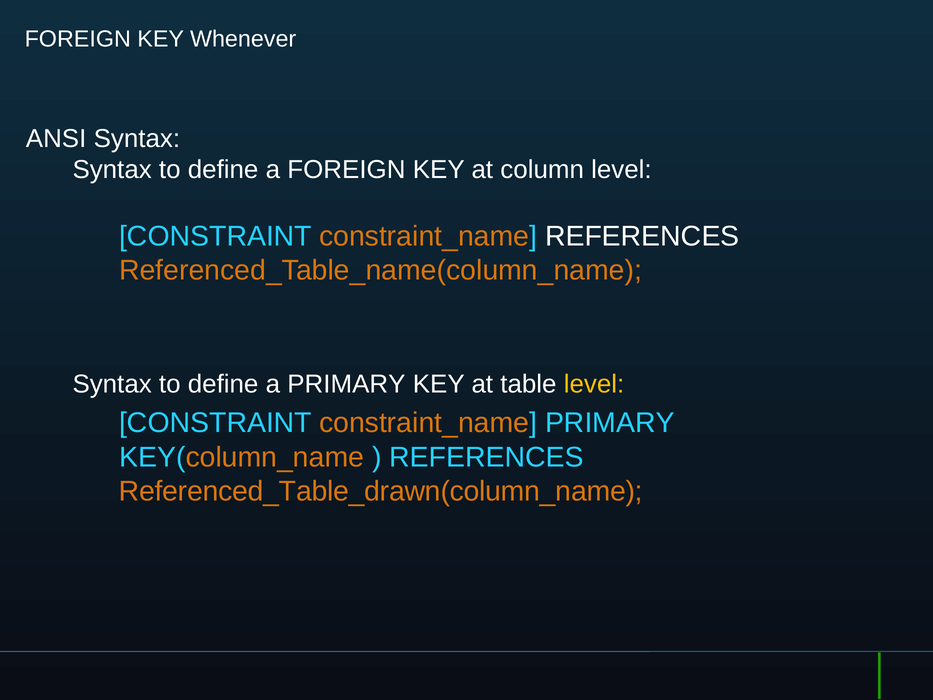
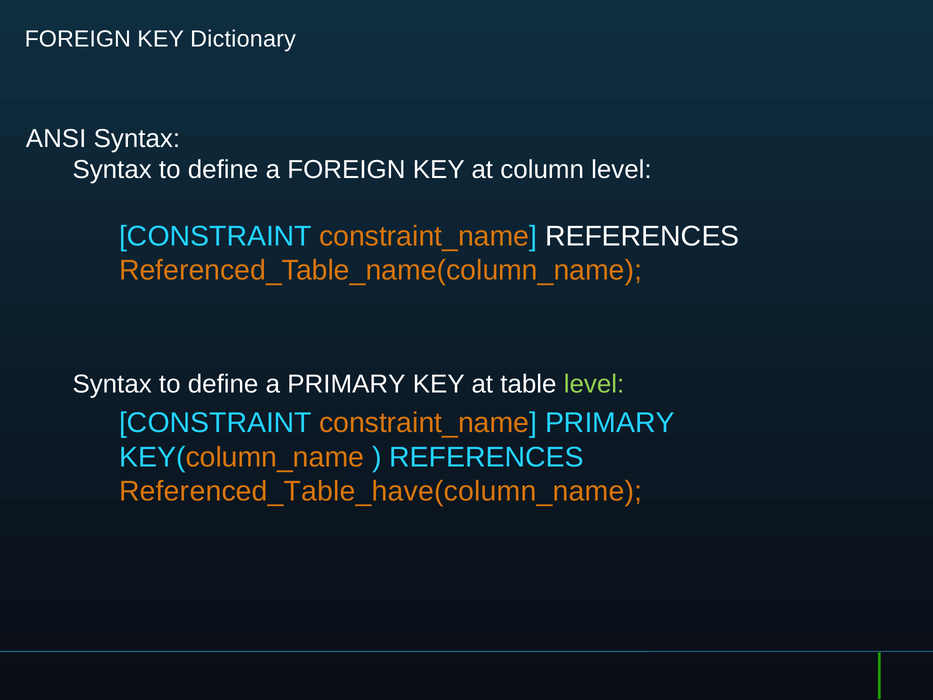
Whenever: Whenever -> Dictionary
level at (594, 384) colour: yellow -> light green
Referenced_Table_drawn(column_name: Referenced_Table_drawn(column_name -> Referenced_Table_have(column_name
